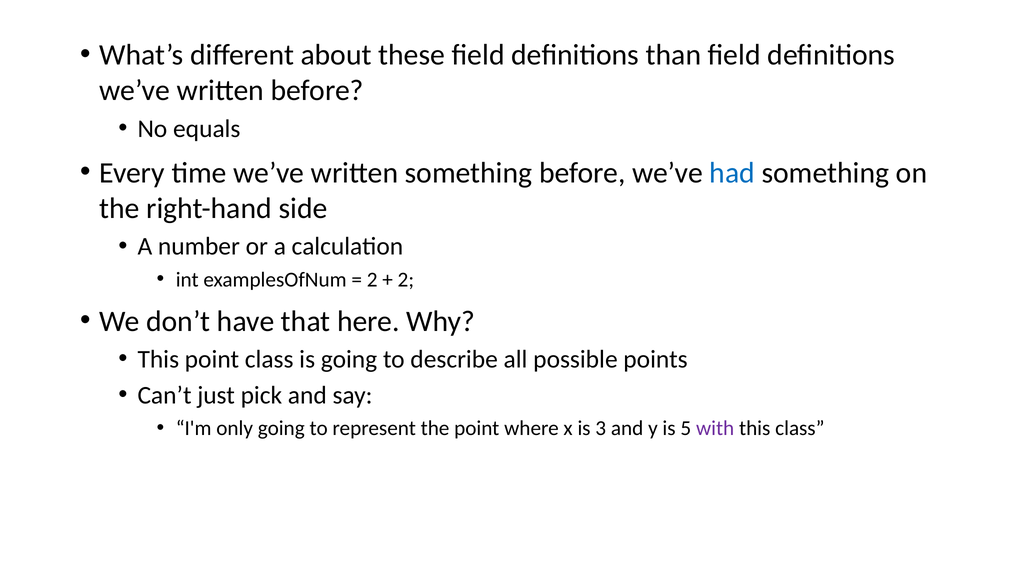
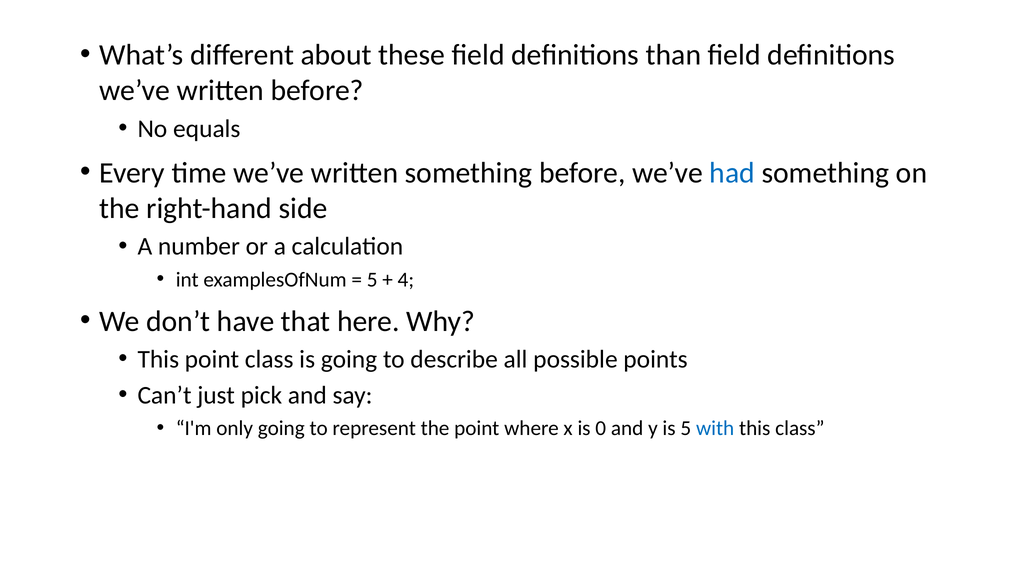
2 at (372, 280): 2 -> 5
2 at (406, 280): 2 -> 4
3: 3 -> 0
with colour: purple -> blue
